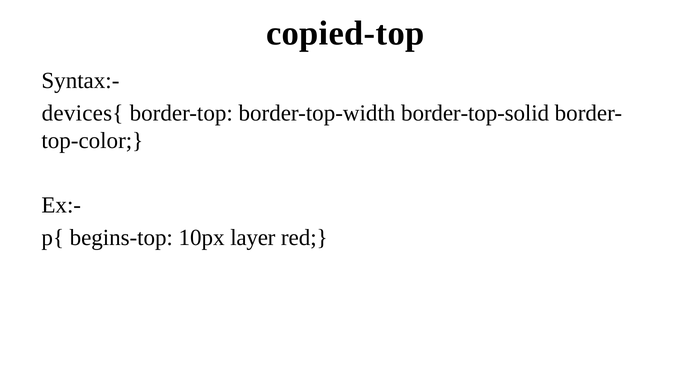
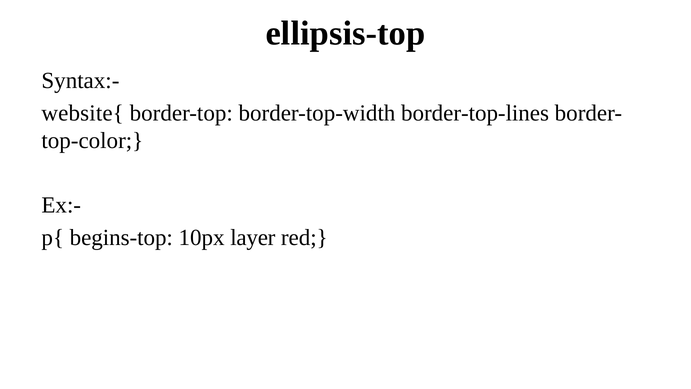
copied-top: copied-top -> ellipsis-top
devices{: devices{ -> website{
border-top-solid: border-top-solid -> border-top-lines
